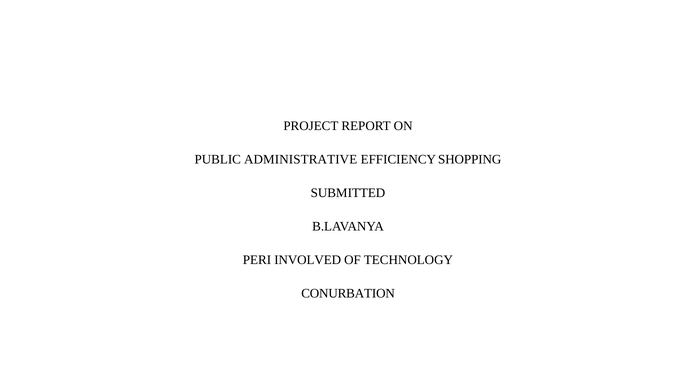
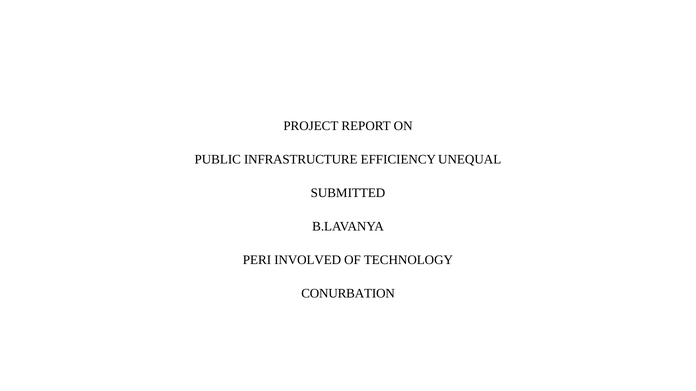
ADMINISTRATIVE: ADMINISTRATIVE -> INFRASTRUCTURE
SHOPPING: SHOPPING -> UNEQUAL
